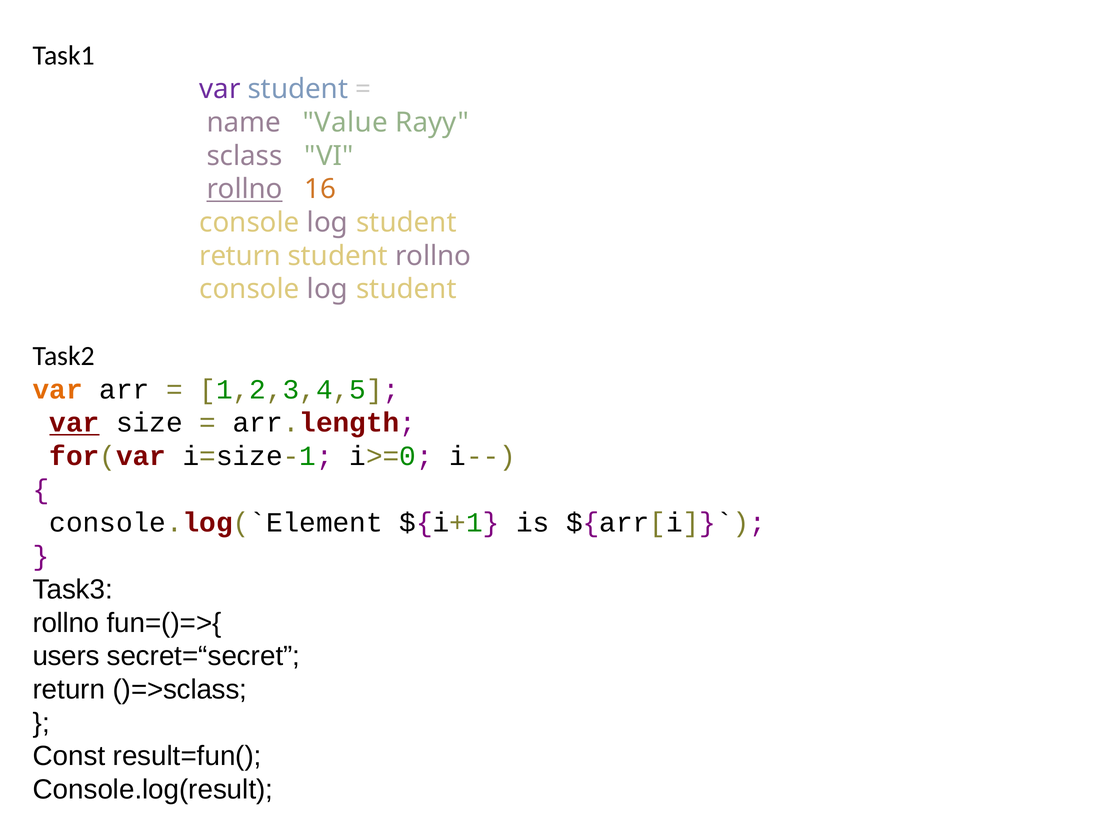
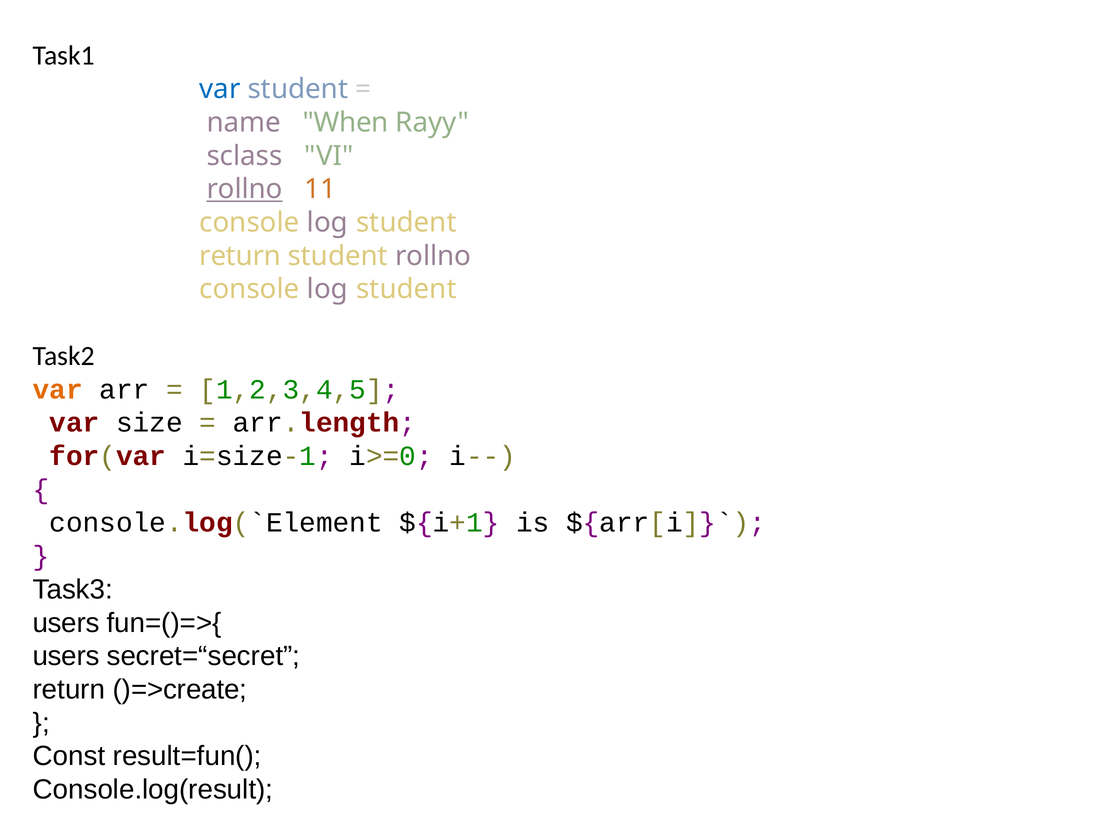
var at (220, 89) colour: purple -> blue
Value: Value -> When
16: 16 -> 11
var at (74, 422) underline: present -> none
rollno at (66, 622): rollno -> users
)=>sclass: )=>sclass -> )=>create
